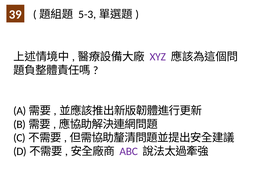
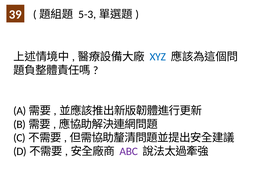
XYZ colour: purple -> blue
